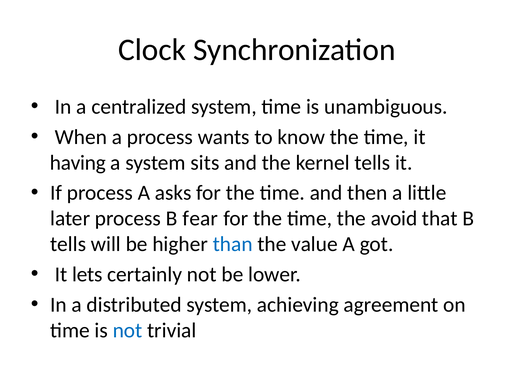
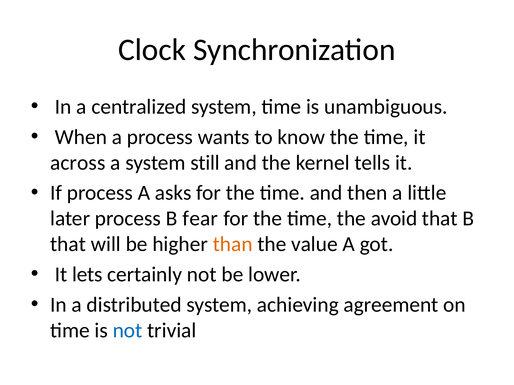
having: having -> across
sits: sits -> still
tells at (68, 245): tells -> that
than colour: blue -> orange
